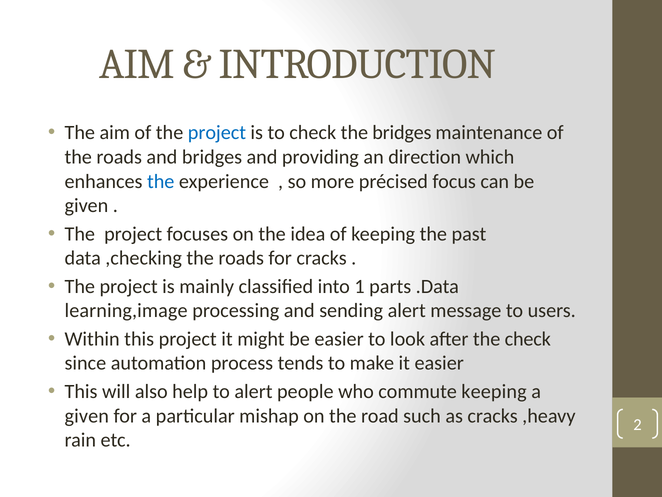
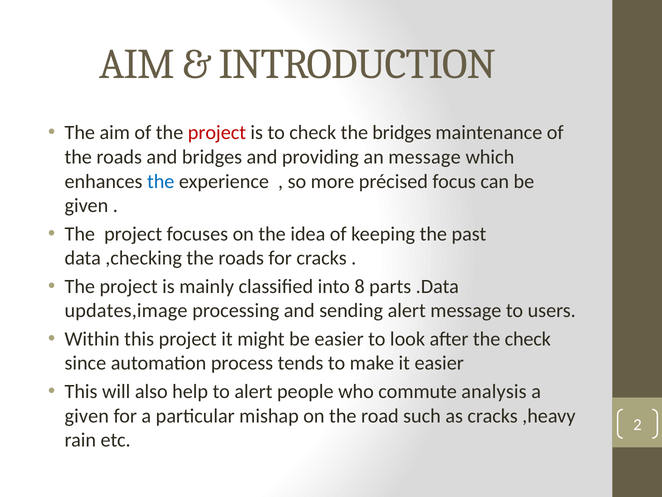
project at (217, 133) colour: blue -> red
an direction: direction -> message
1: 1 -> 8
learning,image: learning,image -> updates,image
commute keeping: keeping -> analysis
